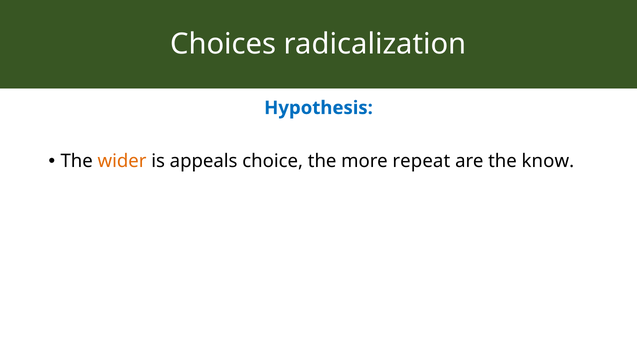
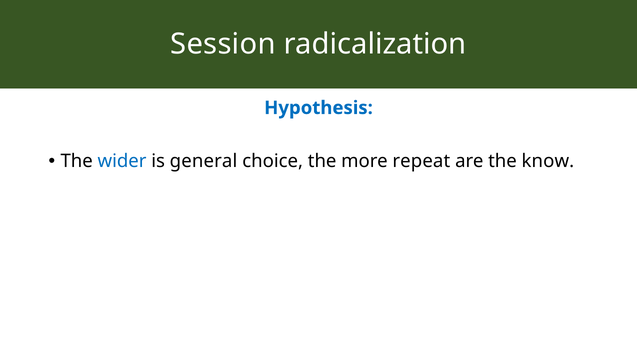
Choices: Choices -> Session
wider colour: orange -> blue
appeals: appeals -> general
